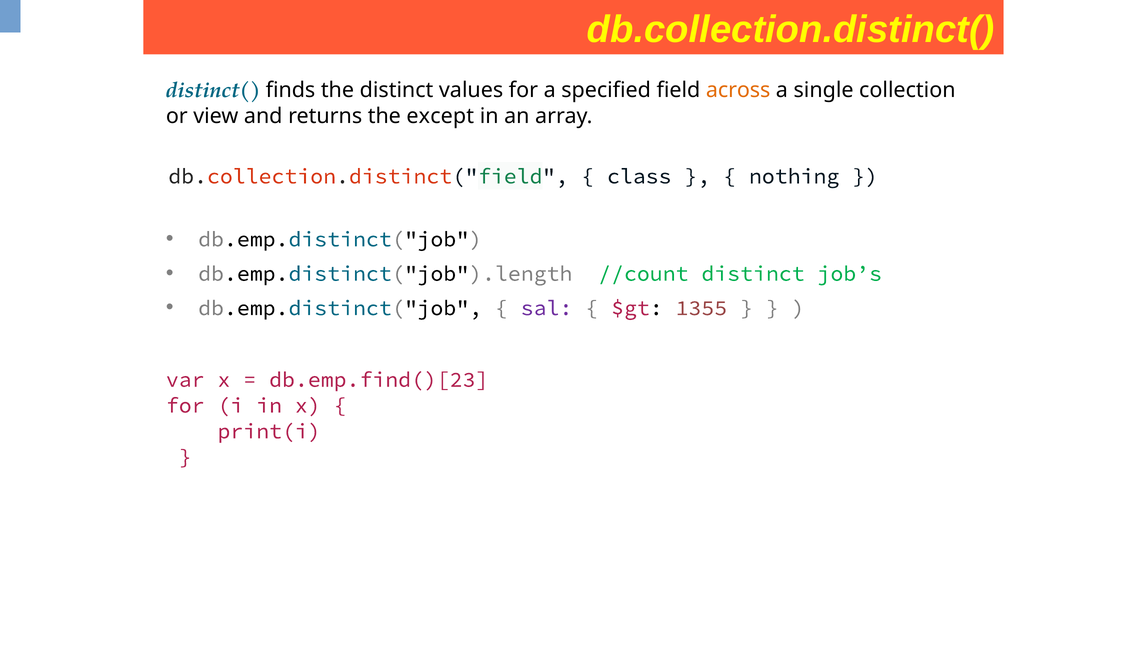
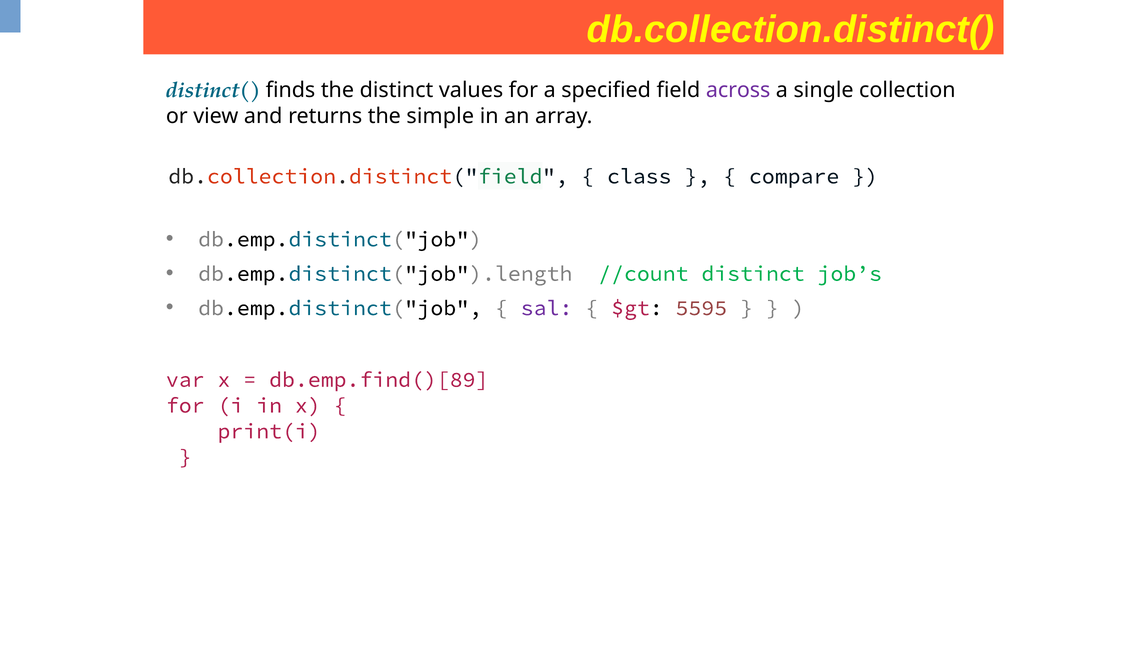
across colour: orange -> purple
except: except -> simple
nothing: nothing -> compare
1355: 1355 -> 5595
db.emp.find()[23: db.emp.find()[23 -> db.emp.find()[89
